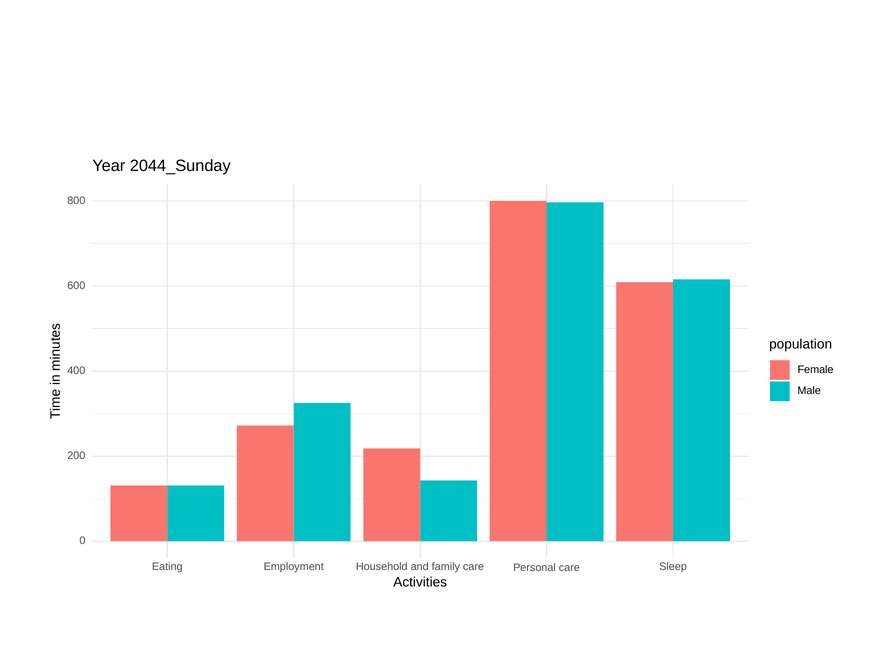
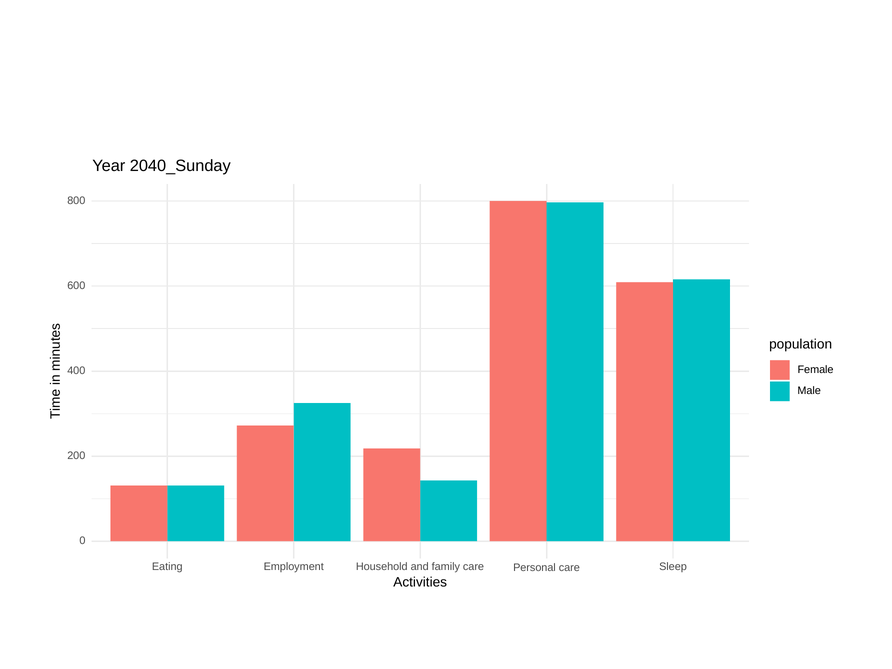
2044_Sunday: 2044_Sunday -> 2040_Sunday
